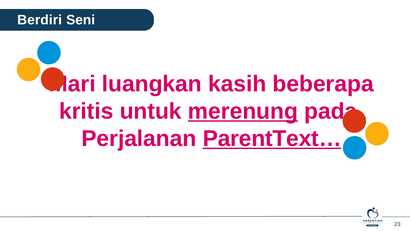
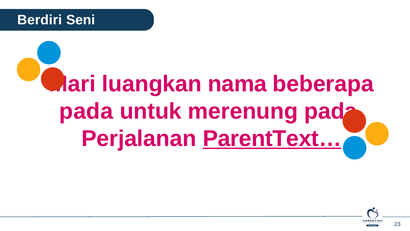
kasih: kasih -> nama
kritis at (86, 111): kritis -> pada
merenung underline: present -> none
